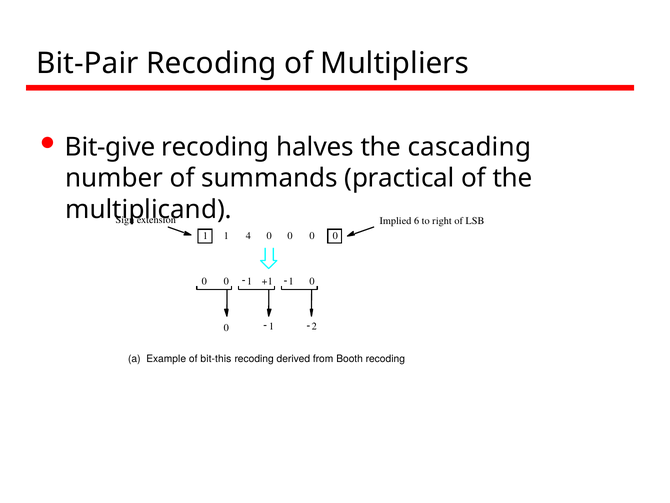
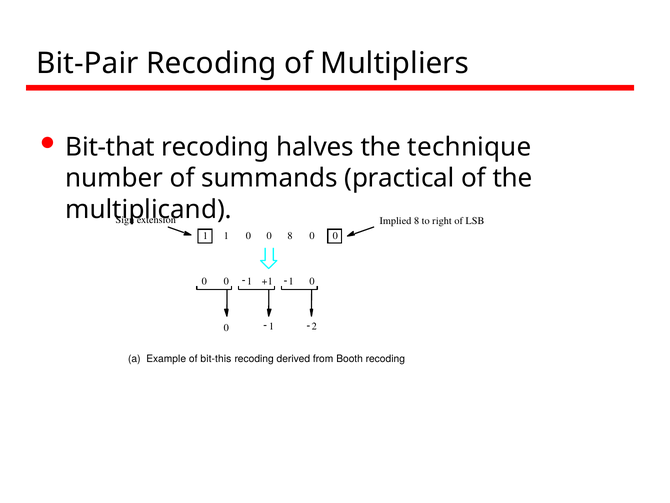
Bit-give: Bit-give -> Bit-that
cascading: cascading -> technique
Implied 6: 6 -> 8
4 at (248, 236): 4 -> 0
0 at (290, 236): 0 -> 8
